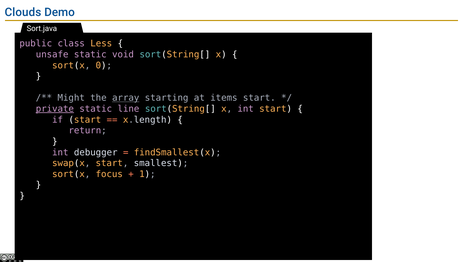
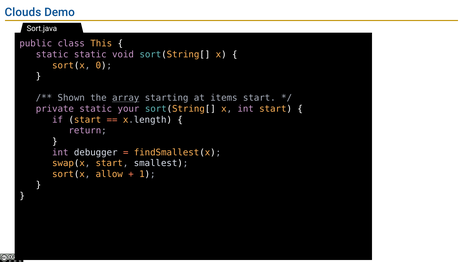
Less: Less -> This
unsafe at (52, 54): unsafe -> static
Might: Might -> Shown
private underline: present -> none
line: line -> your
focus: focus -> allow
